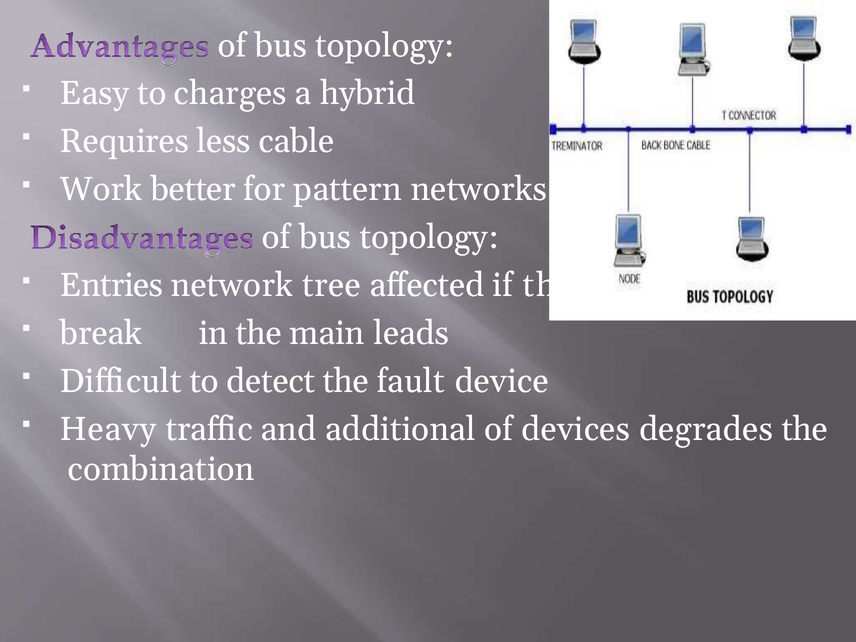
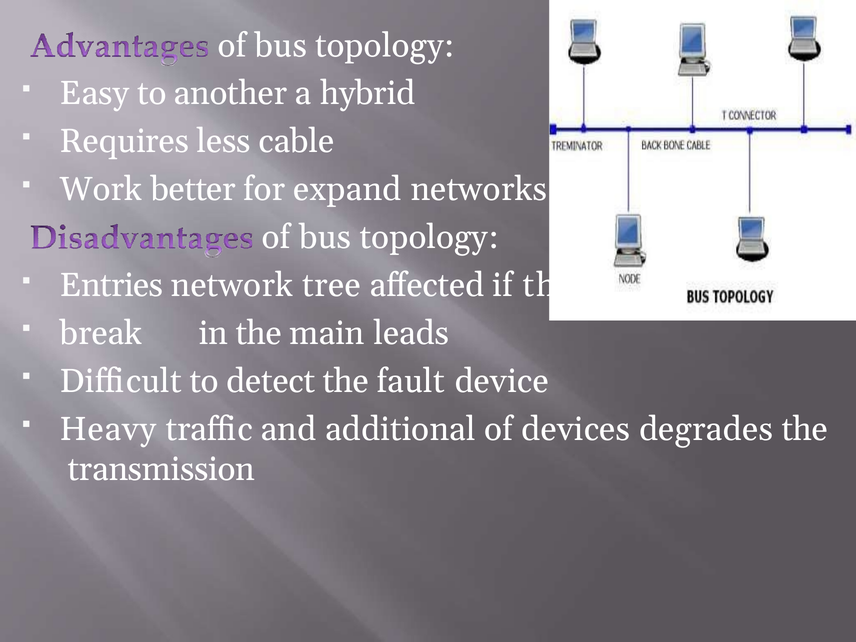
charges: charges -> another
pattern: pattern -> expand
combination: combination -> transmission
